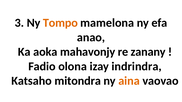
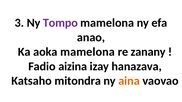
Tompo colour: orange -> purple
aoka mahavonjy: mahavonjy -> mamelona
olona: olona -> aizina
indrindra: indrindra -> hanazava
